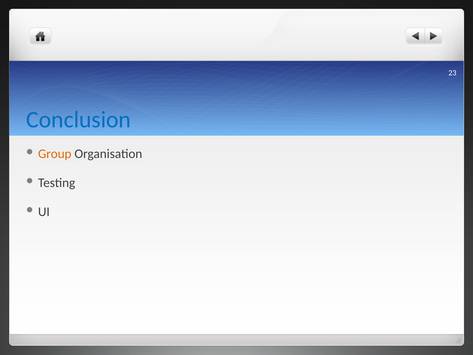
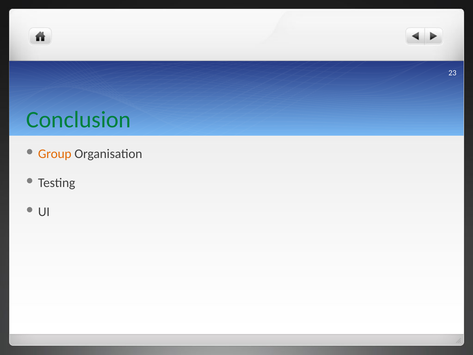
Conclusion colour: blue -> green
